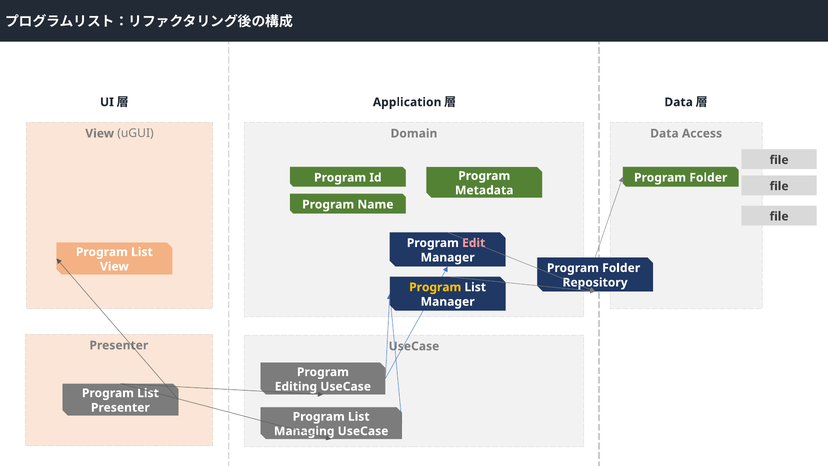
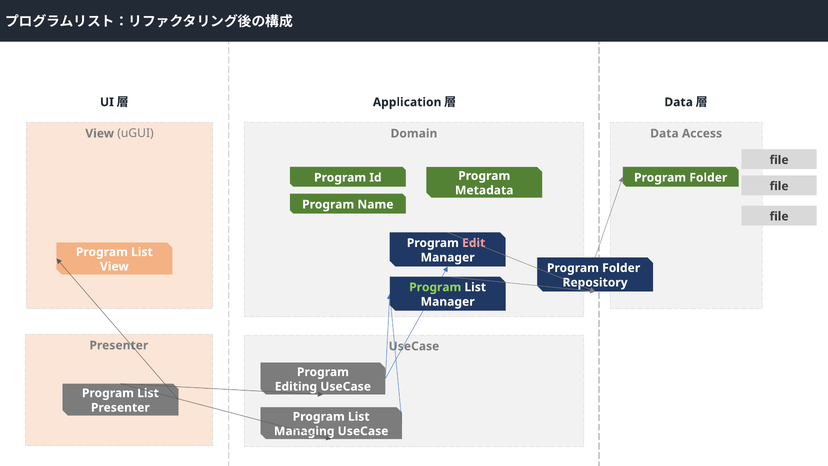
Program at (435, 287) colour: yellow -> light green
